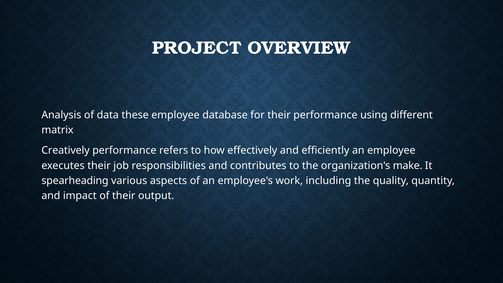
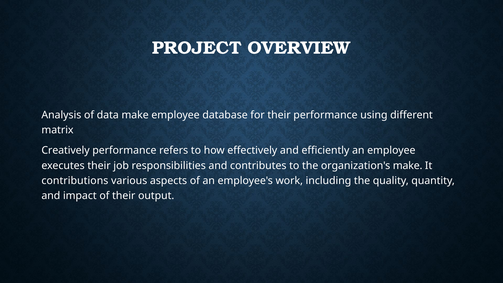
data these: these -> make
spearheading: spearheading -> contributions
